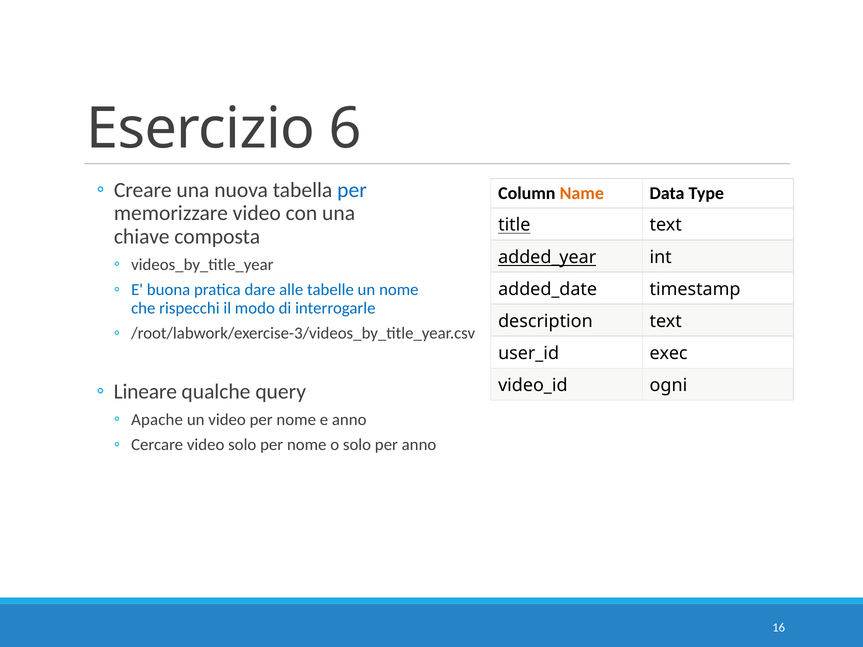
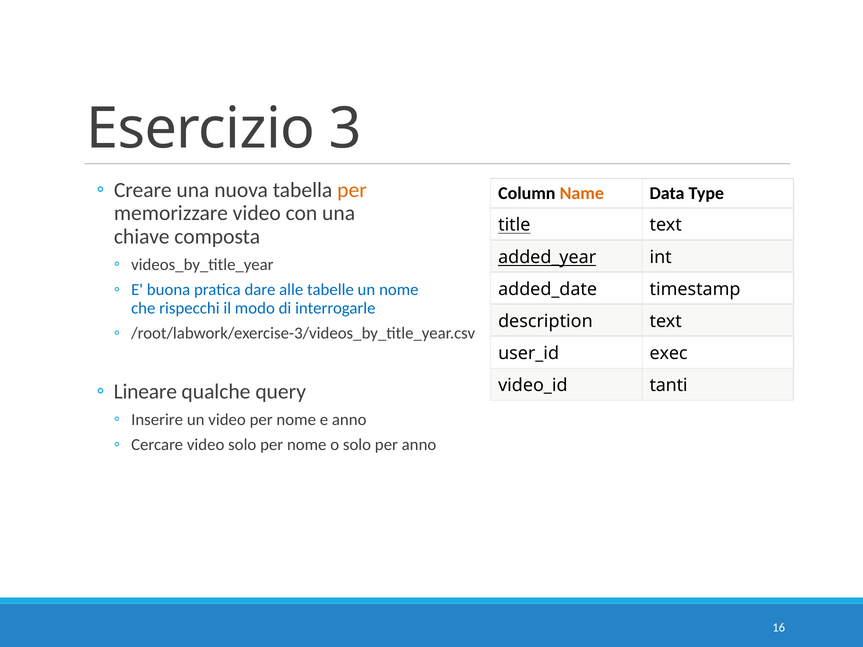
6: 6 -> 3
per at (352, 190) colour: blue -> orange
ogni: ogni -> tanti
Apache: Apache -> Inserire
